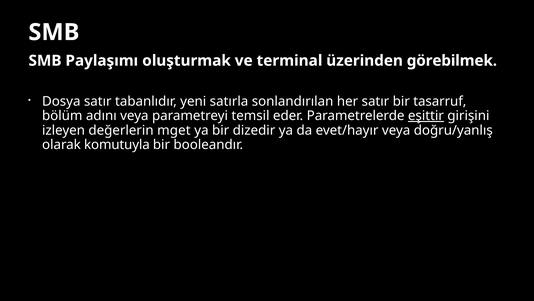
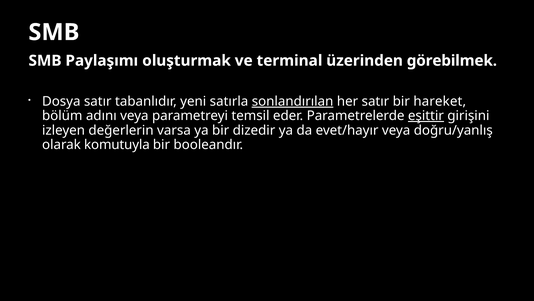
sonlandırılan underline: none -> present
tasarruf: tasarruf -> hareket
mget: mget -> varsa
